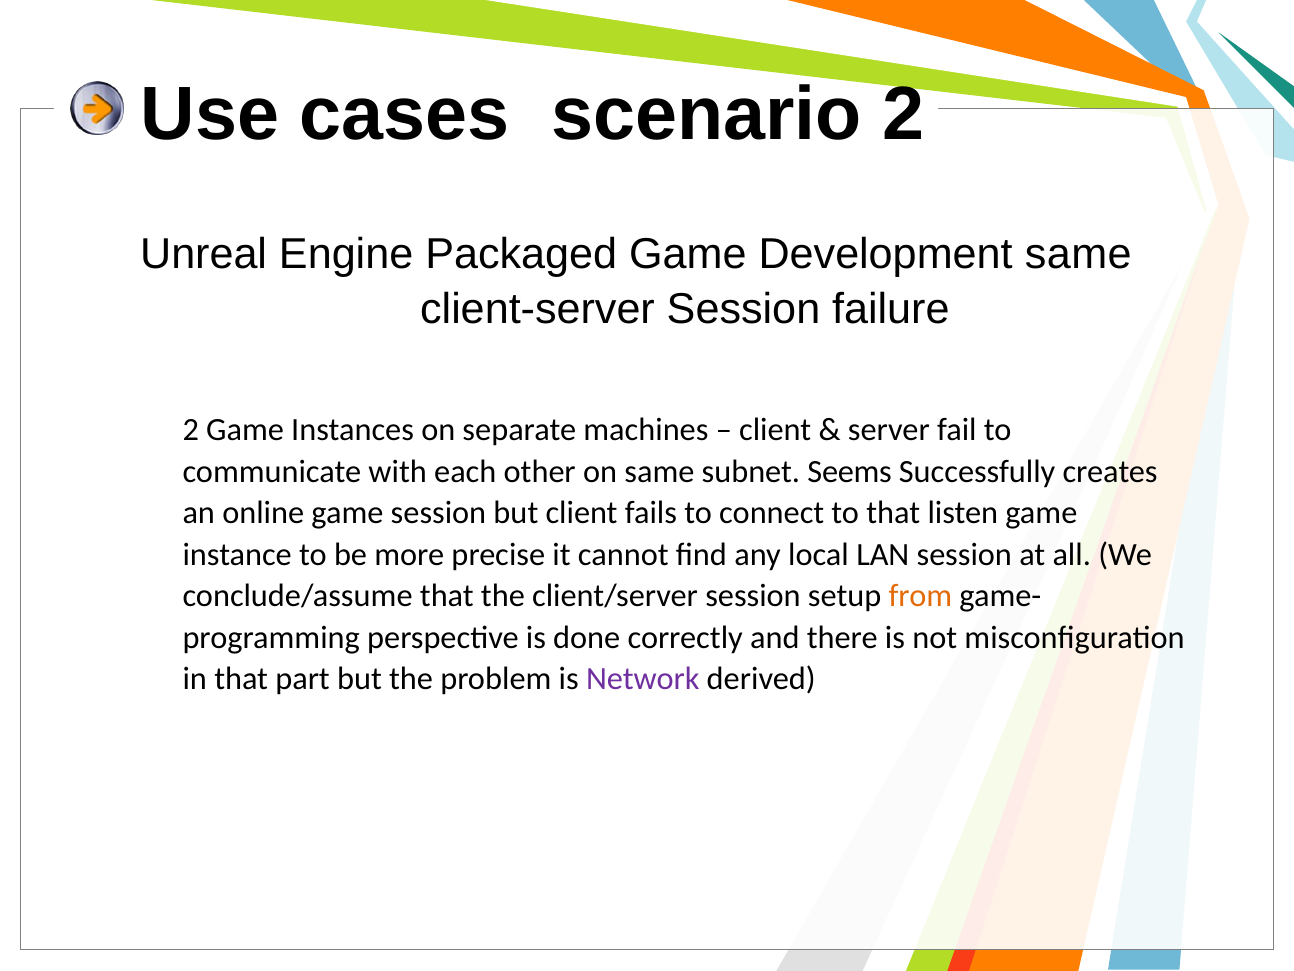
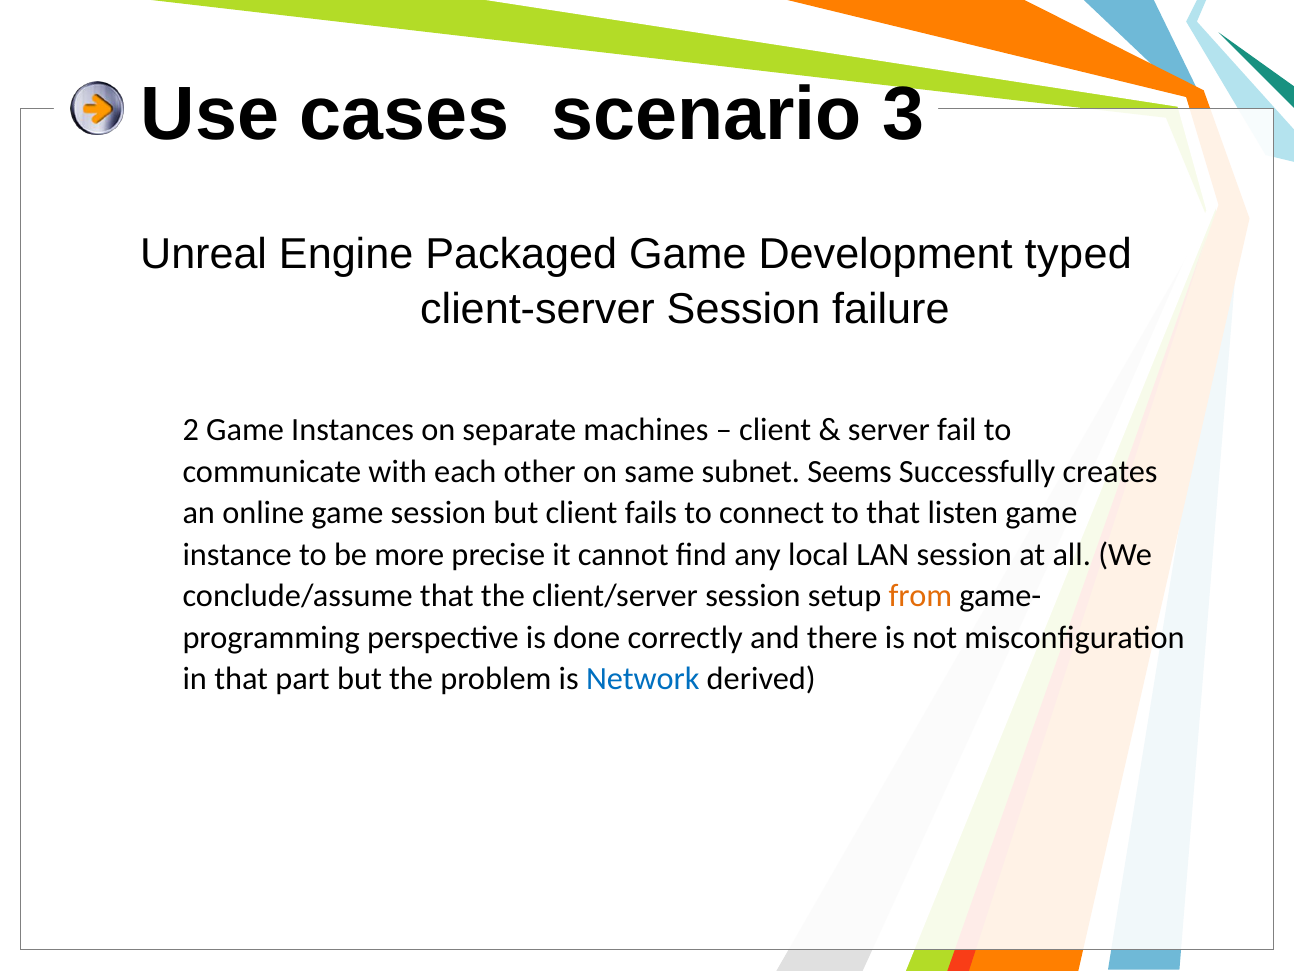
scenario 2: 2 -> 3
Development same: same -> typed
Network colour: purple -> blue
